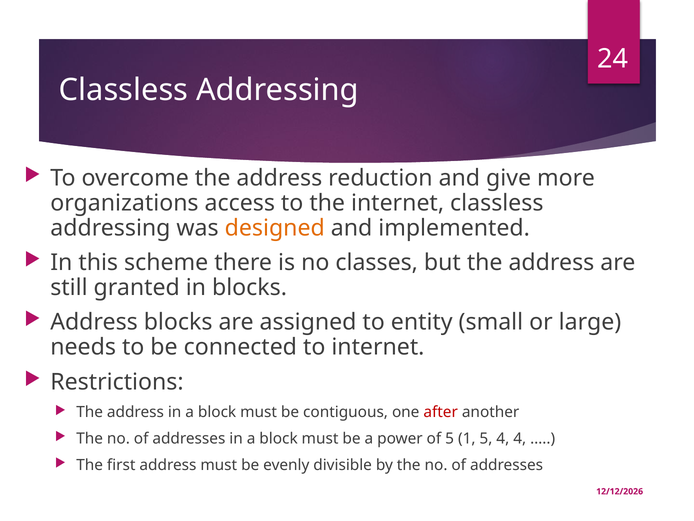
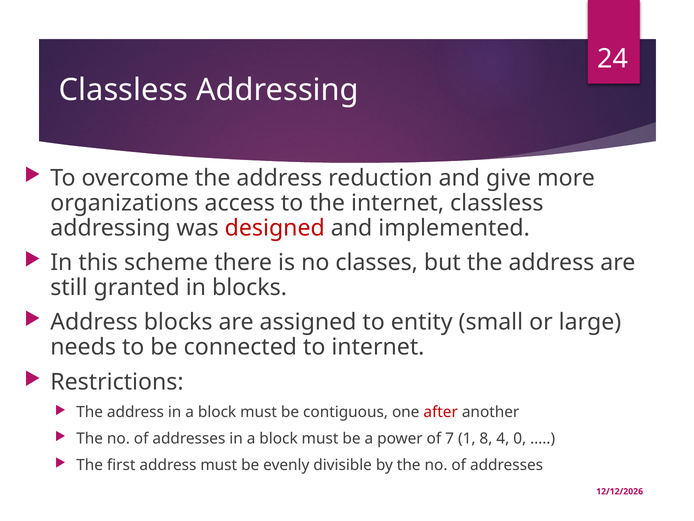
designed colour: orange -> red
of 5: 5 -> 7
1 5: 5 -> 8
4 4: 4 -> 0
